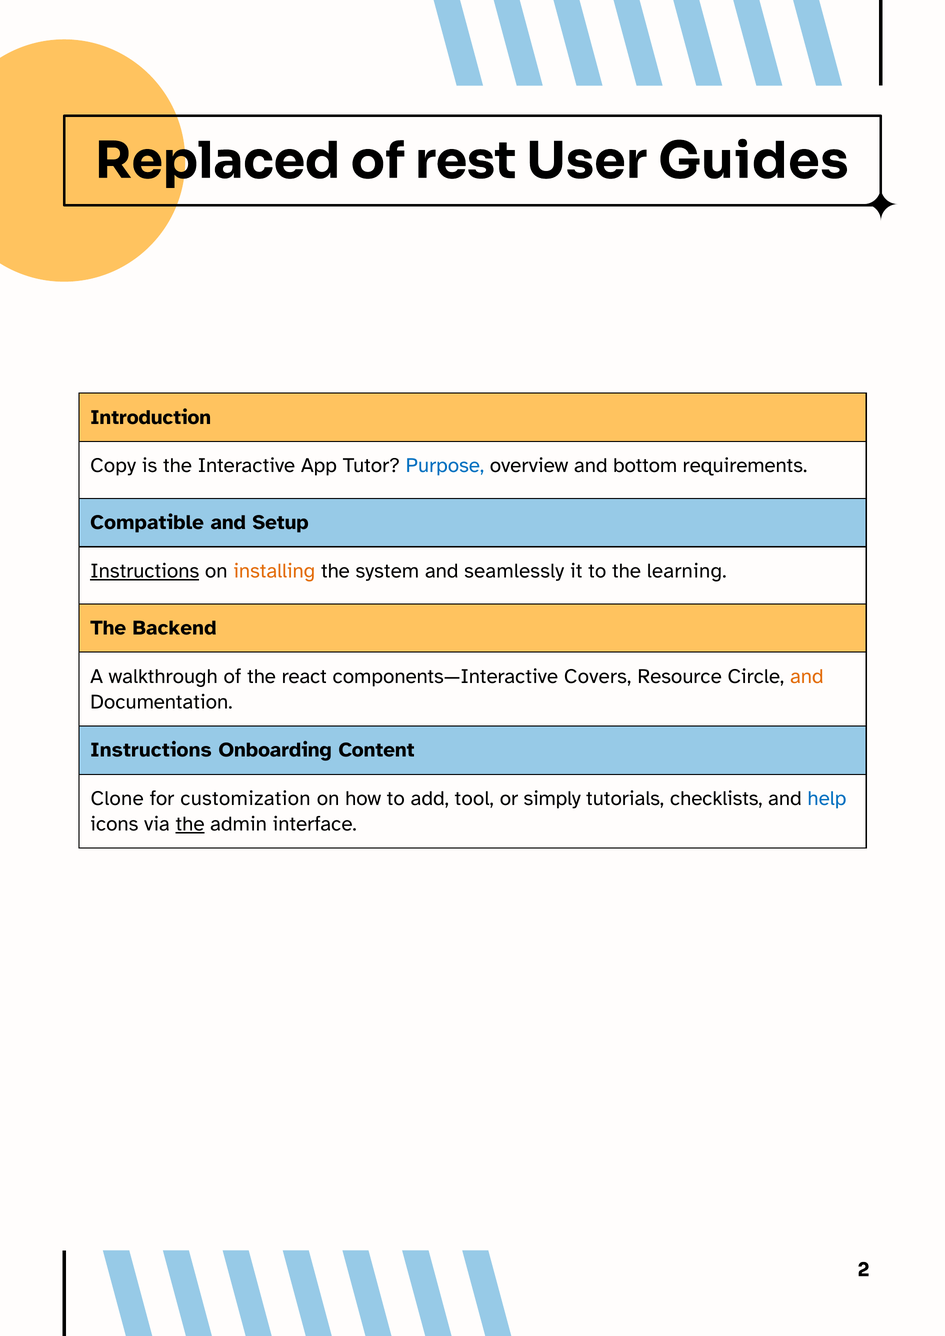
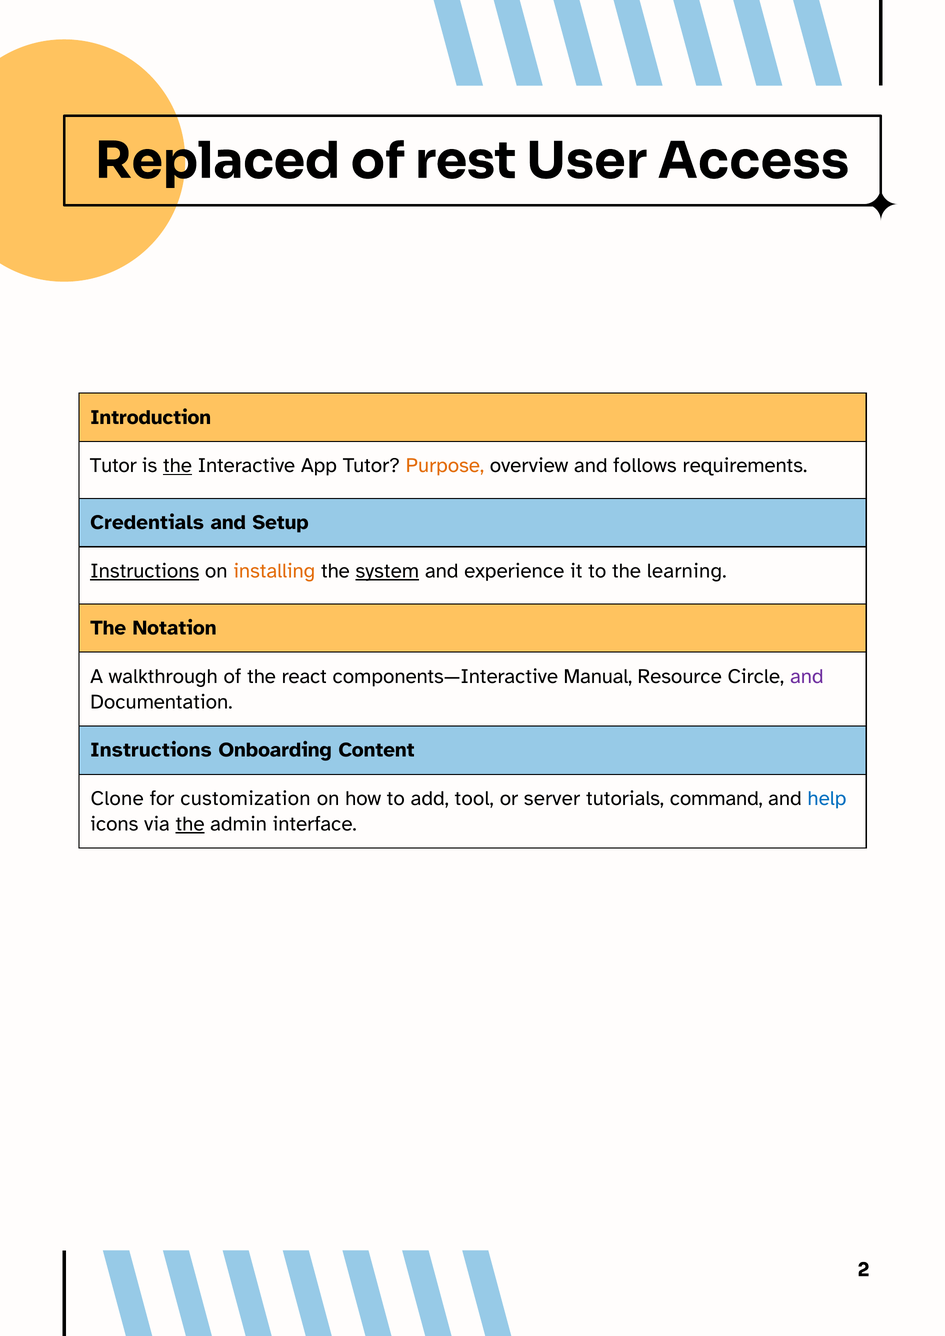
Guides: Guides -> Access
Copy at (113, 466): Copy -> Tutor
the at (177, 466) underline: none -> present
Purpose colour: blue -> orange
bottom: bottom -> follows
Compatible: Compatible -> Credentials
system underline: none -> present
seamlessly: seamlessly -> experience
Backend: Backend -> Notation
Covers: Covers -> Manual
and at (807, 677) colour: orange -> purple
simply: simply -> server
checklists: checklists -> command
